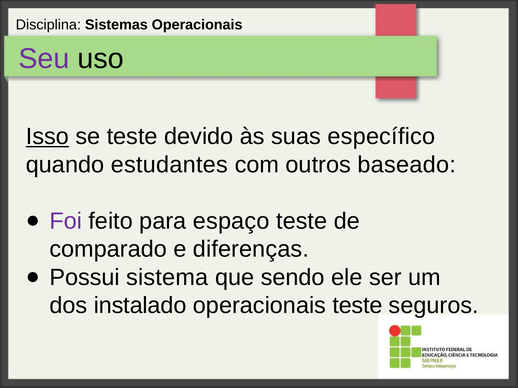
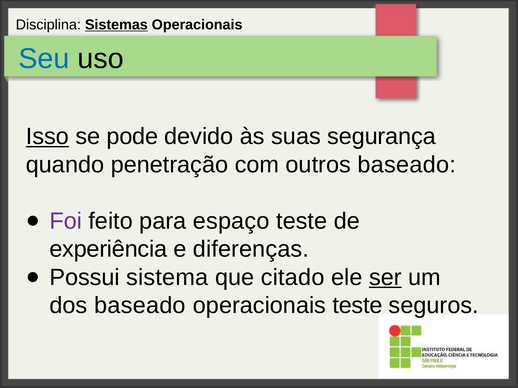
Sistemas underline: none -> present
Seu colour: purple -> blue
se teste: teste -> pode
específico: específico -> segurança
estudantes: estudantes -> penetração
comparado: comparado -> experiência
sendo: sendo -> citado
ser underline: none -> present
dos instalado: instalado -> baseado
